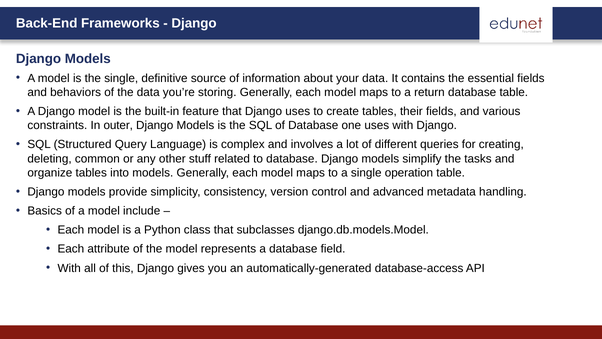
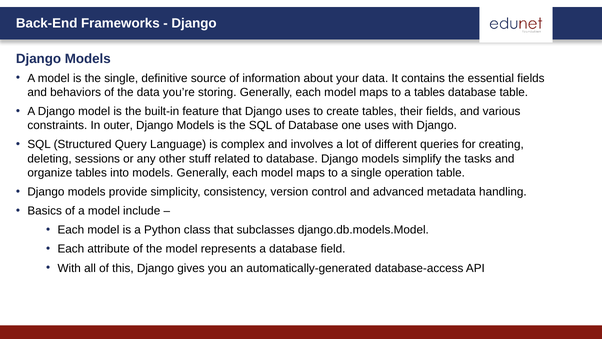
a return: return -> tables
common: common -> sessions
